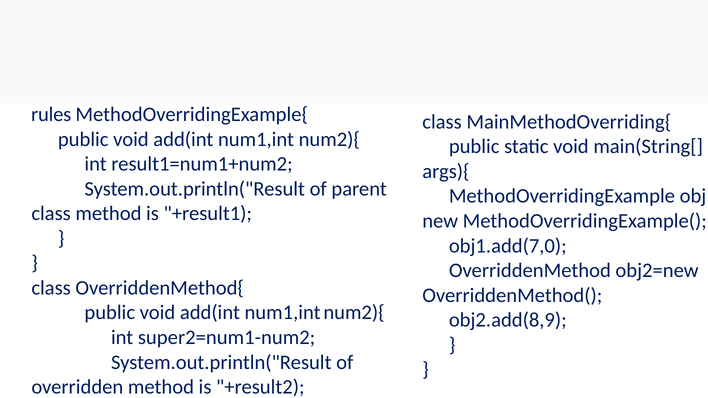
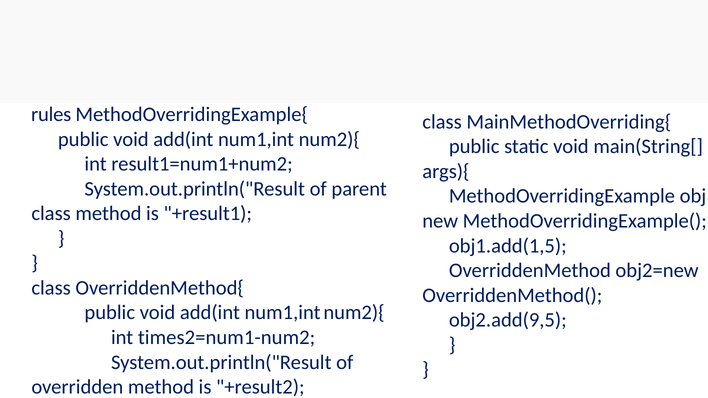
obj1.add(7,0: obj1.add(7,0 -> obj1.add(1,5
obj2.add(8,9: obj2.add(8,9 -> obj2.add(9,5
super2=num1-num2: super2=num1-num2 -> times2=num1-num2
